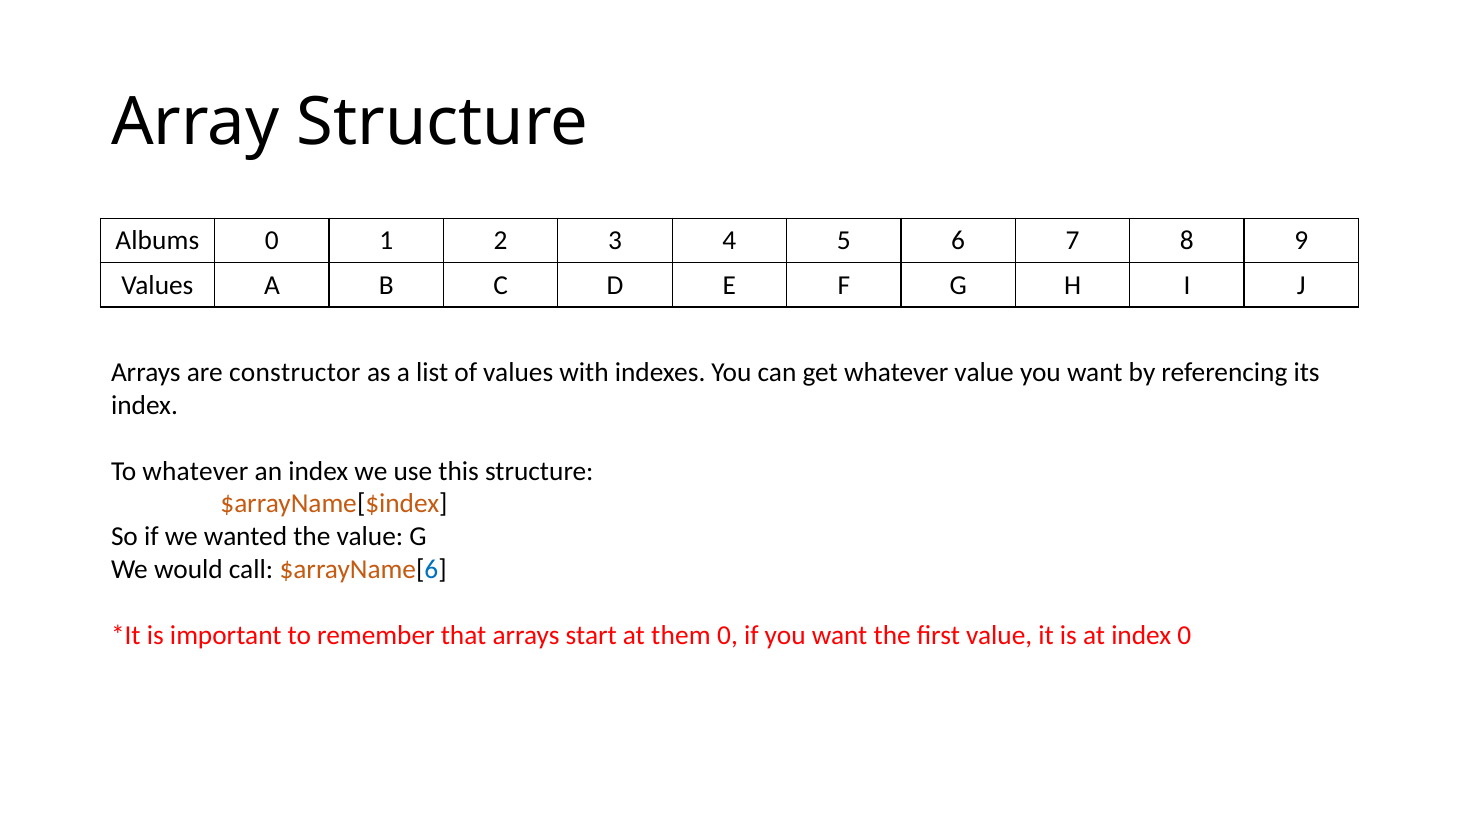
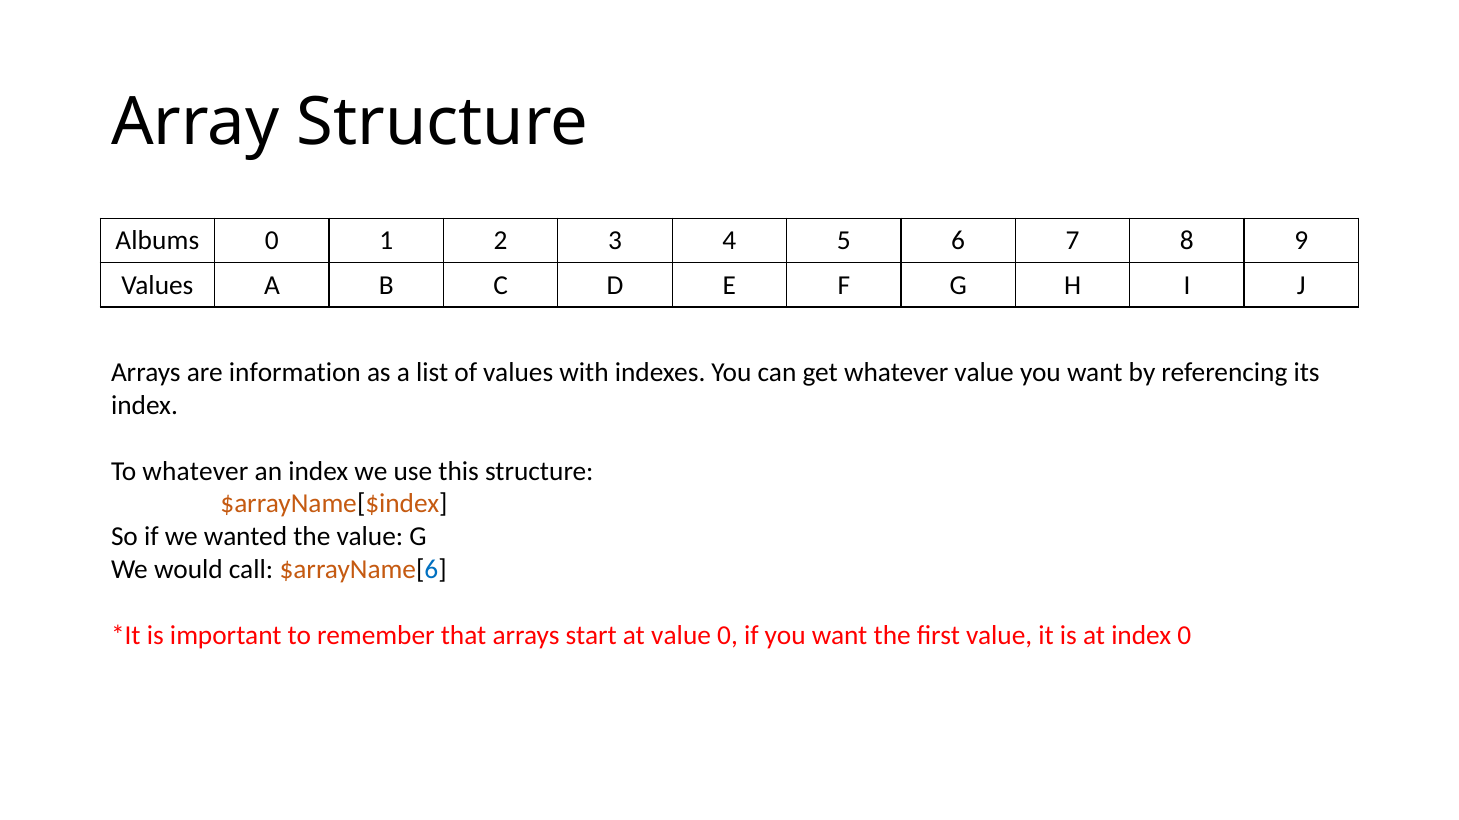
constructor: constructor -> information
at them: them -> value
